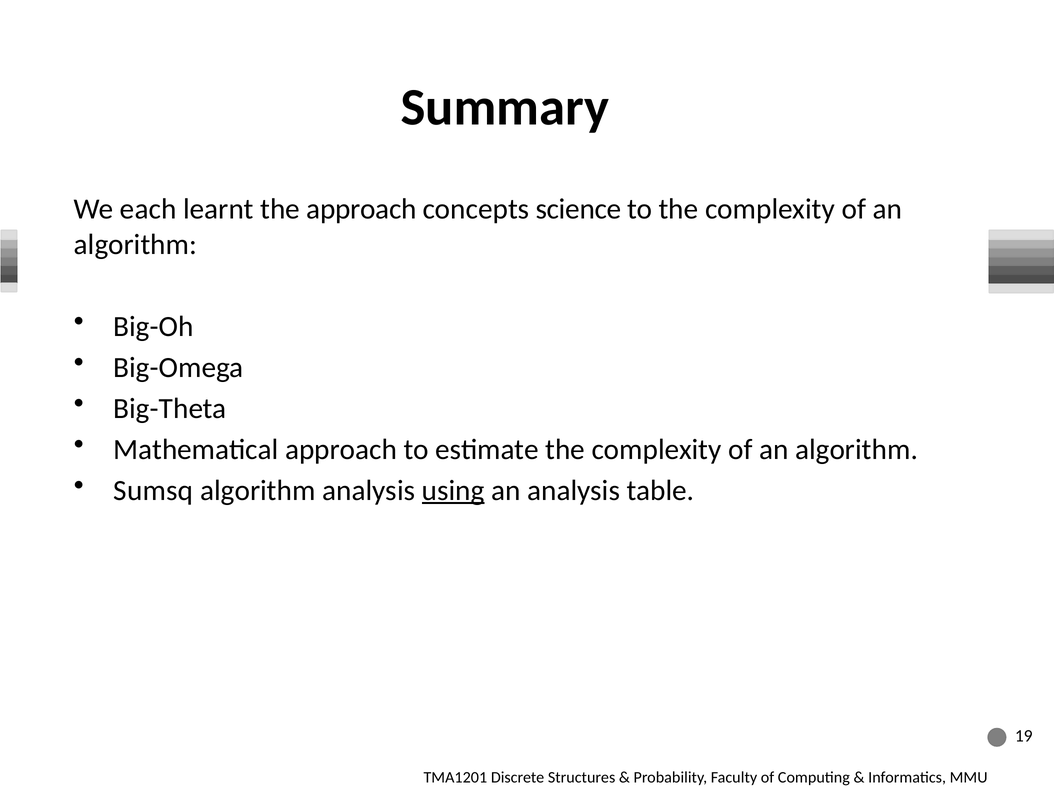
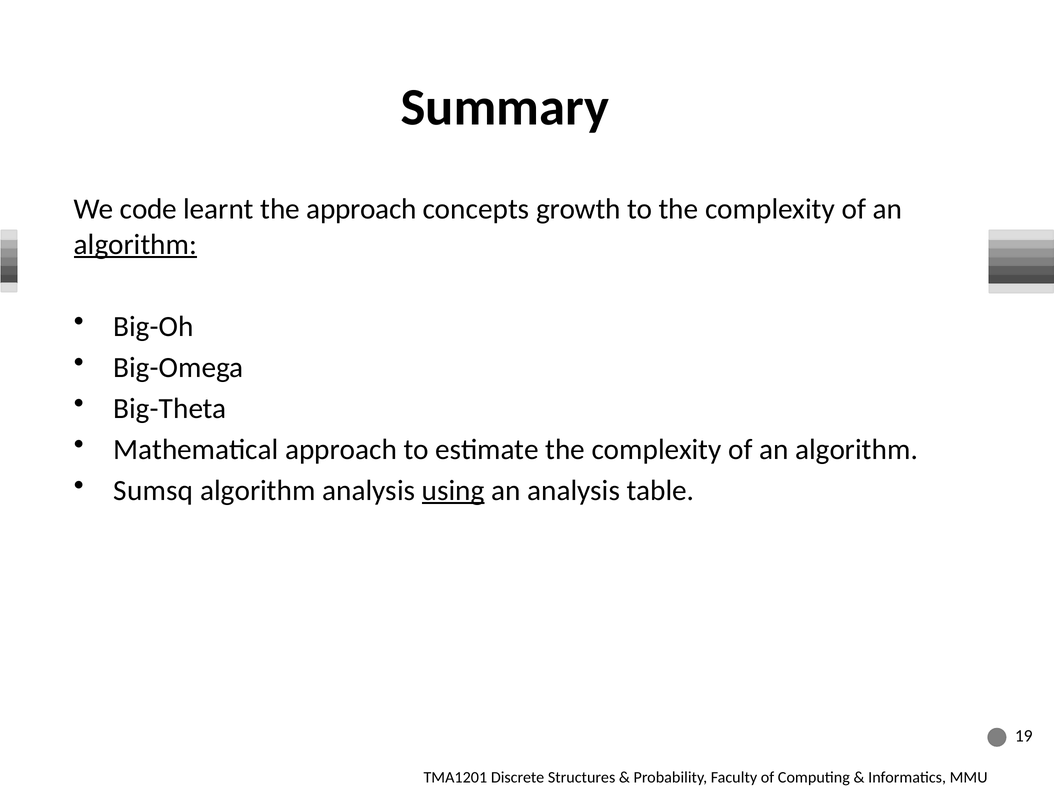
each: each -> code
science: science -> growth
algorithm at (135, 245) underline: none -> present
